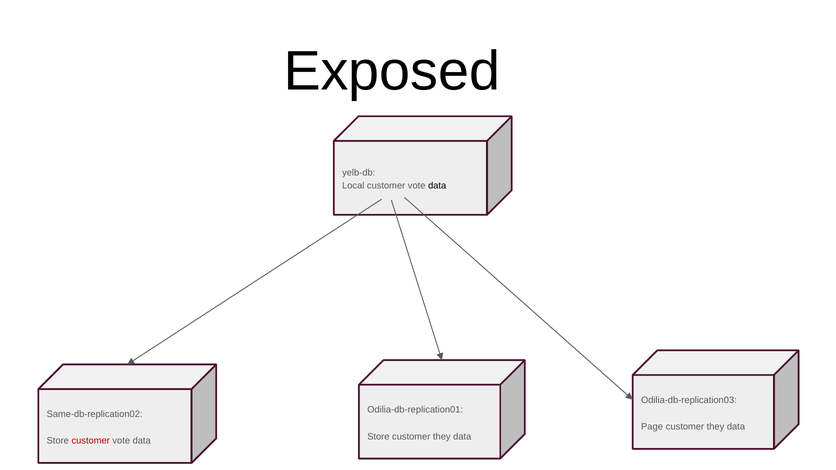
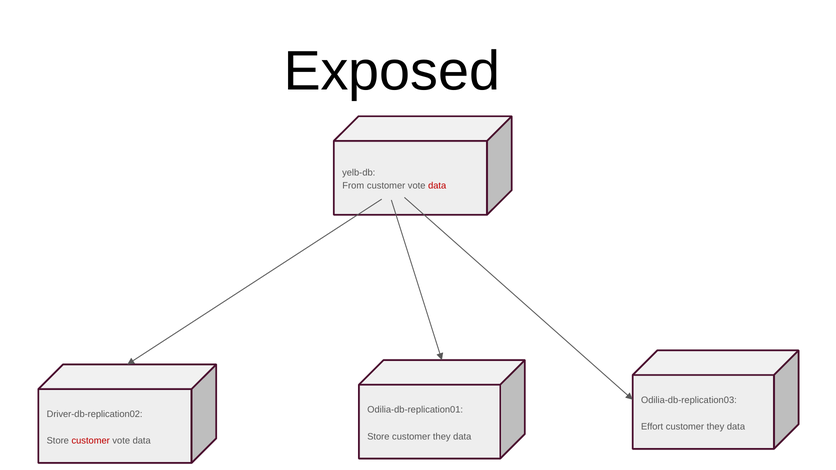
Local: Local -> From
data at (437, 186) colour: black -> red
Same-db-replication02: Same-db-replication02 -> Driver-db-replication02
Page: Page -> Effort
